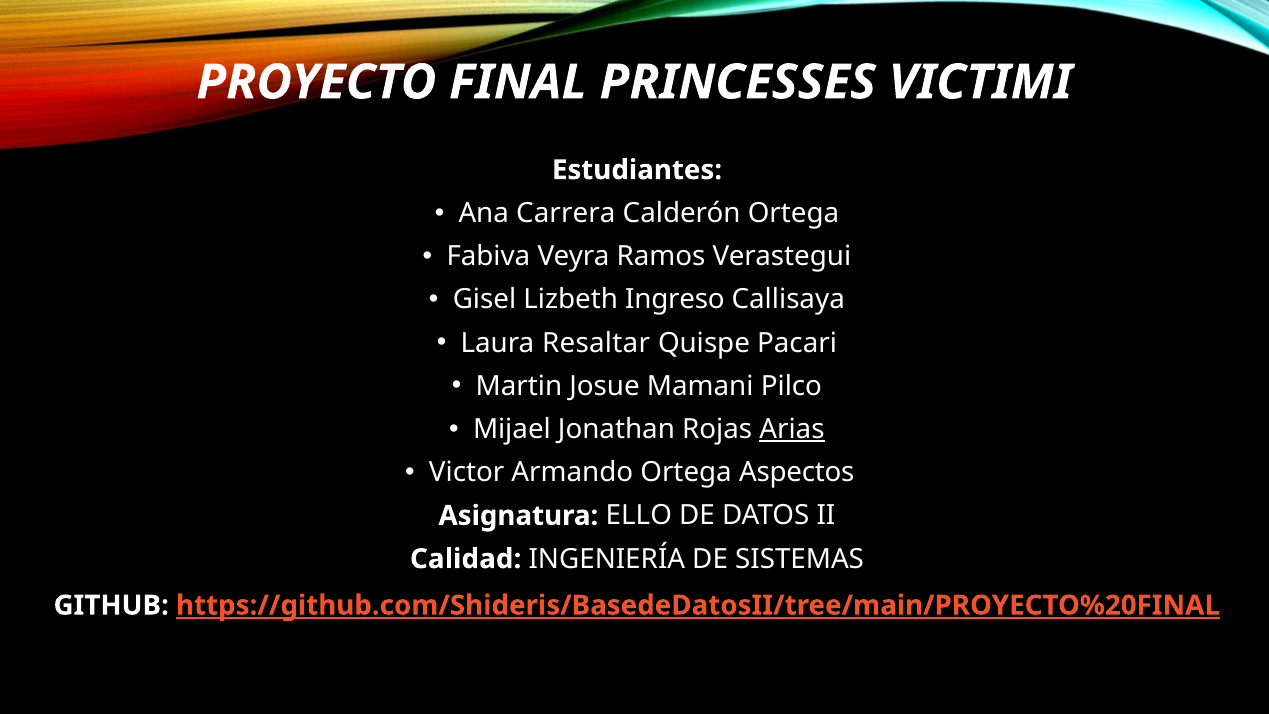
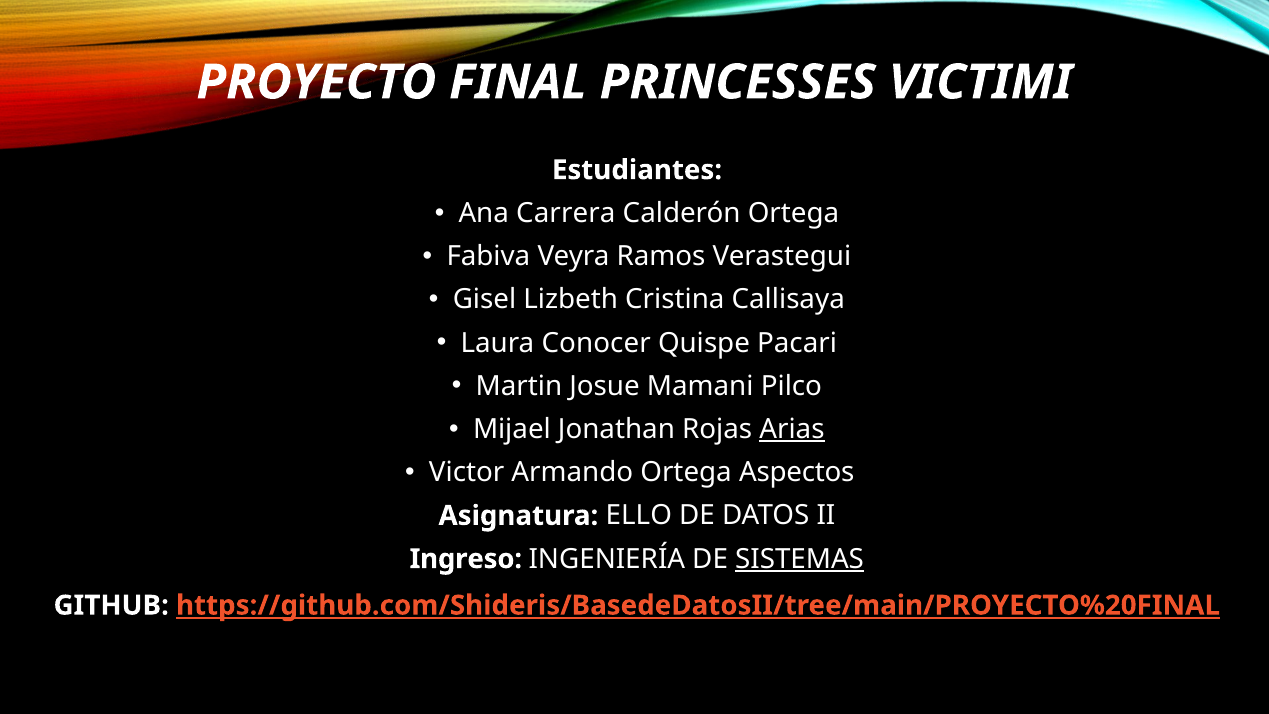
Ingreso: Ingreso -> Cristina
Resaltar: Resaltar -> Conocer
Calidad: Calidad -> Ingreso
SISTEMAS underline: none -> present
